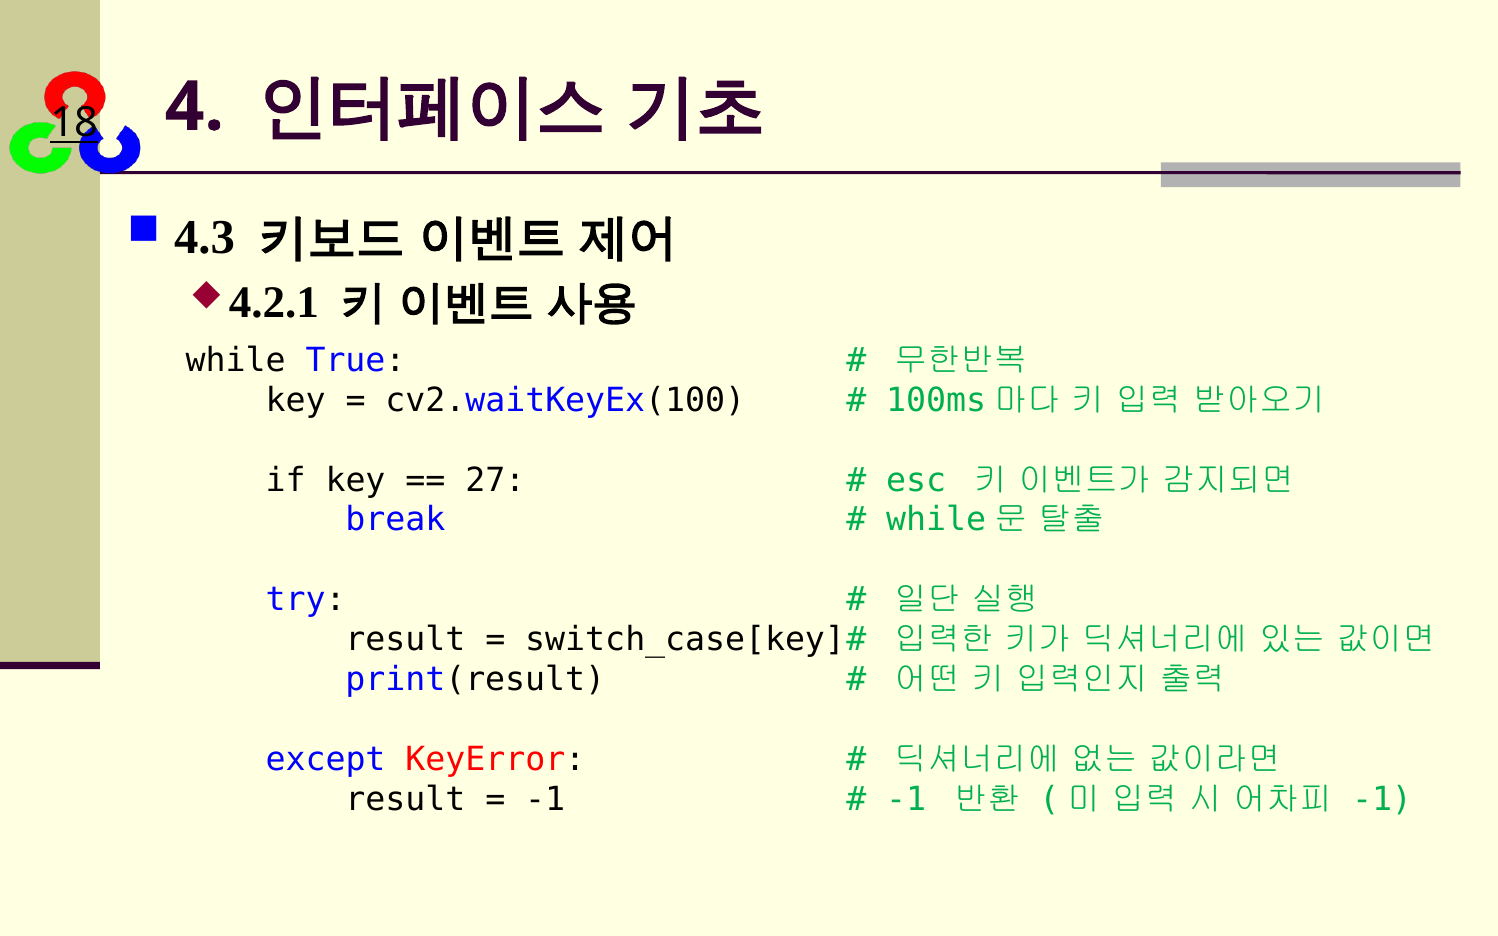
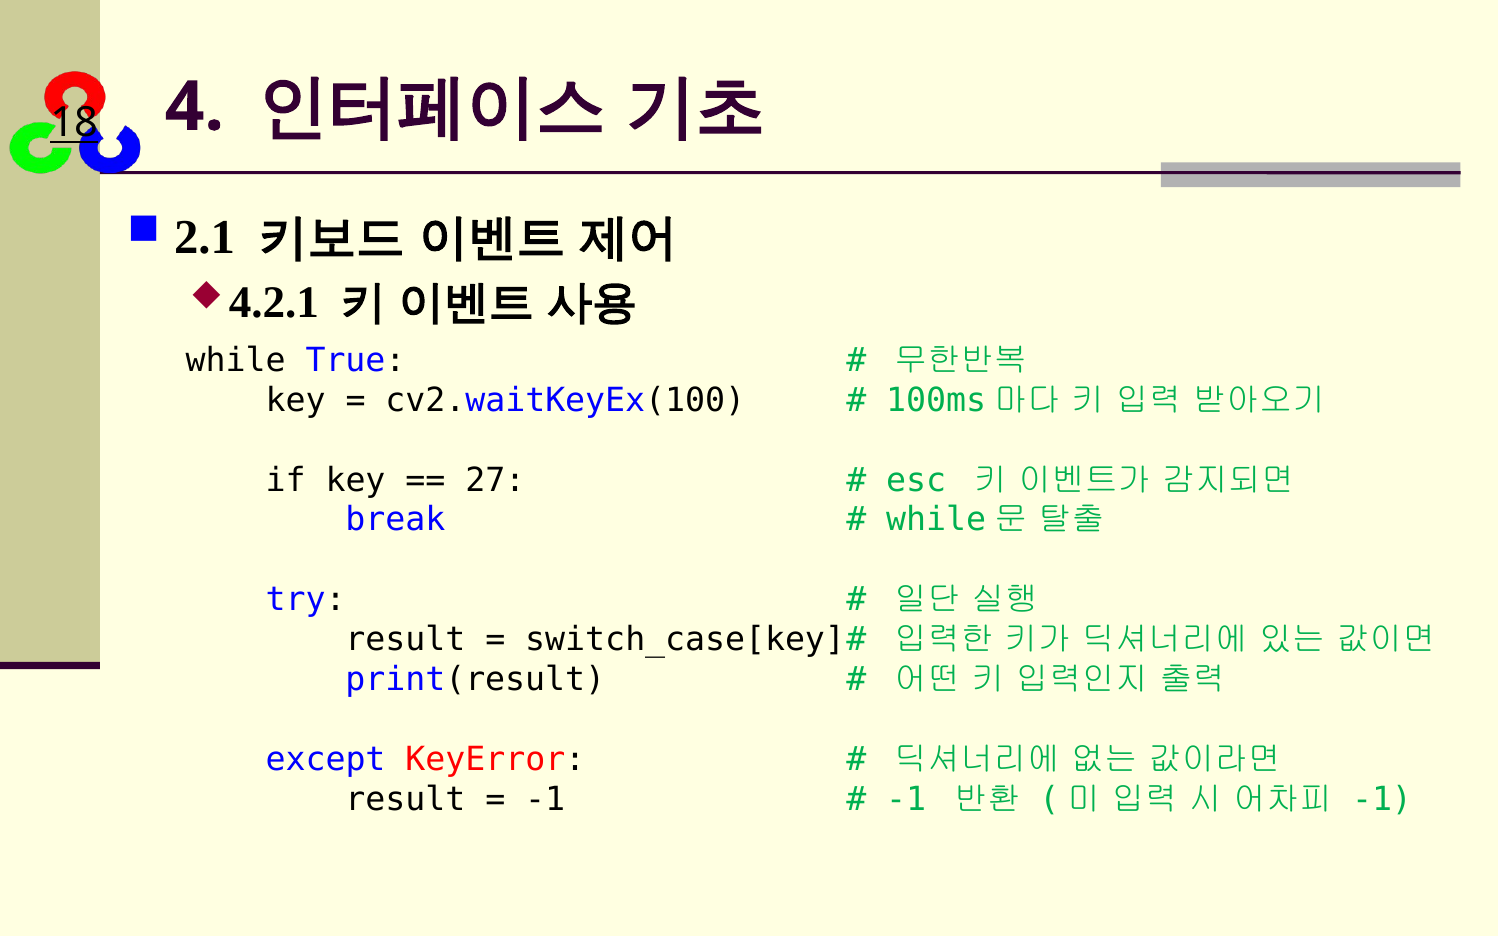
4.3: 4.3 -> 2.1
